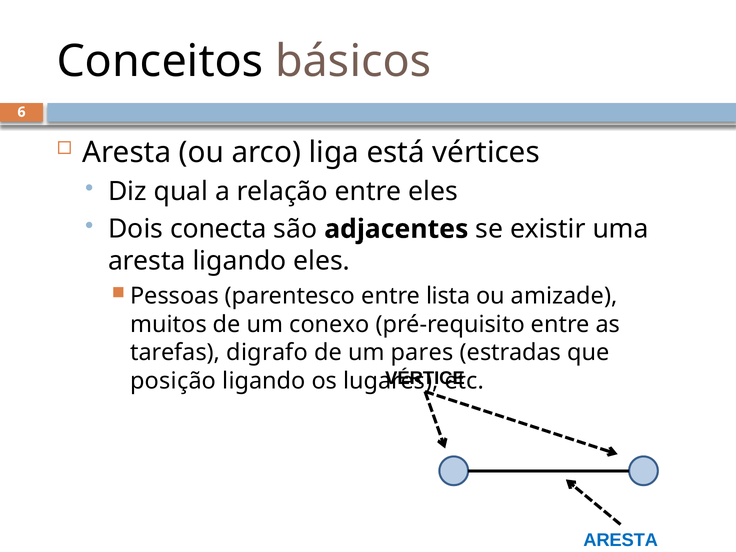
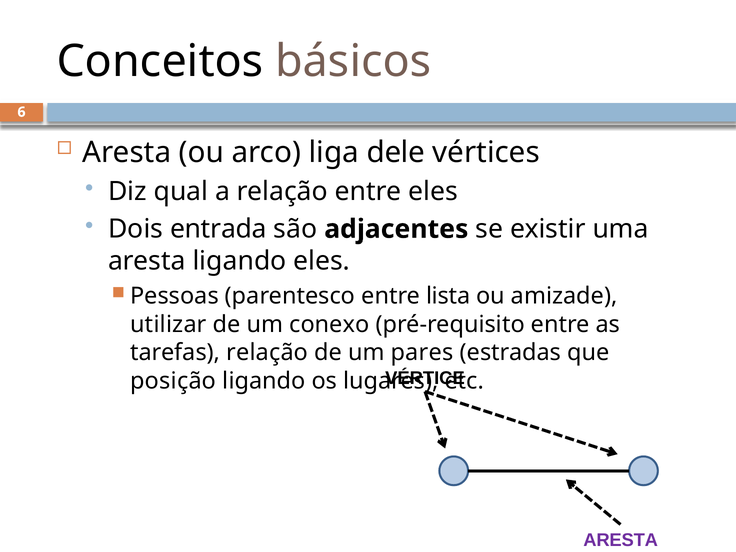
está: está -> dele
conecta: conecta -> entrada
muitos: muitos -> utilizar
tarefas digrafo: digrafo -> relação
ARESTA at (621, 540) colour: blue -> purple
